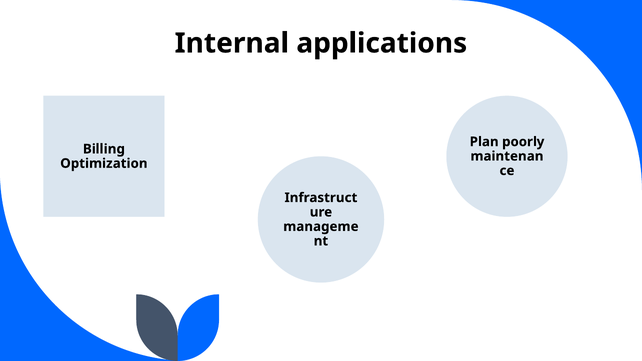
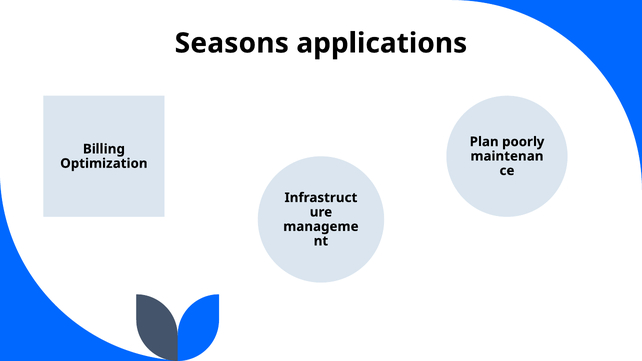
Internal: Internal -> Seasons
